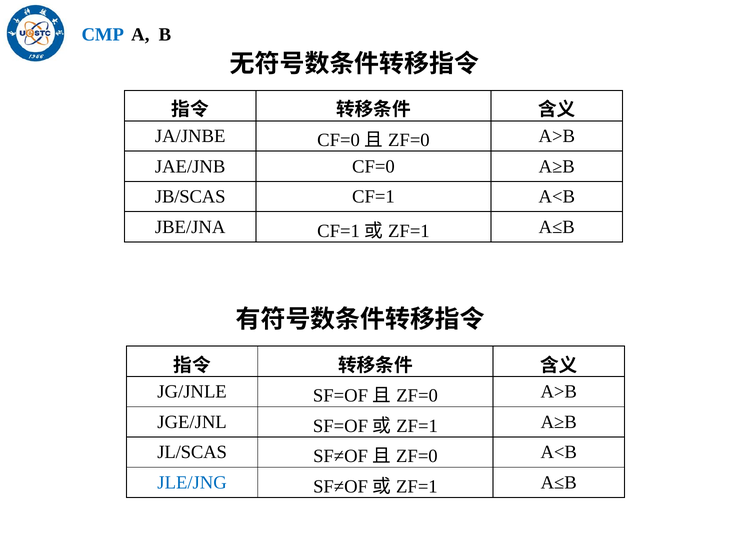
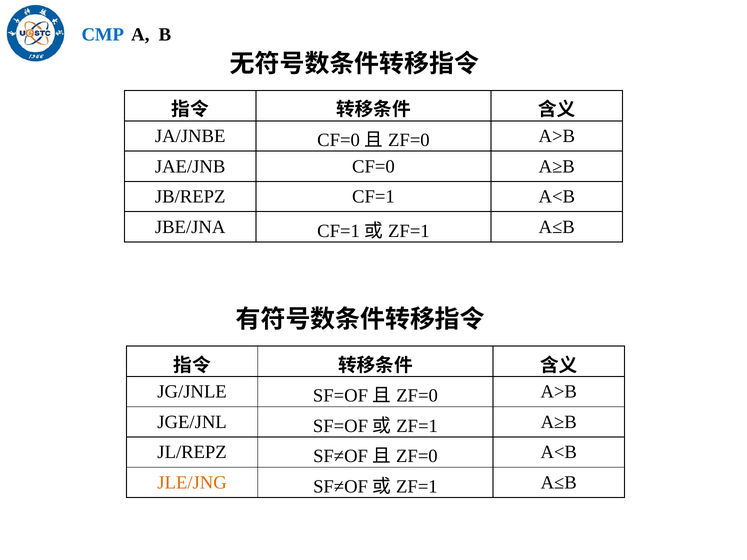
JB/SCAS: JB/SCAS -> JB/REPZ
JL/SCAS: JL/SCAS -> JL/REPZ
JLE/JNG colour: blue -> orange
